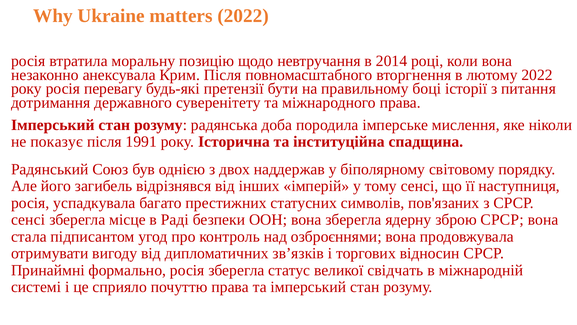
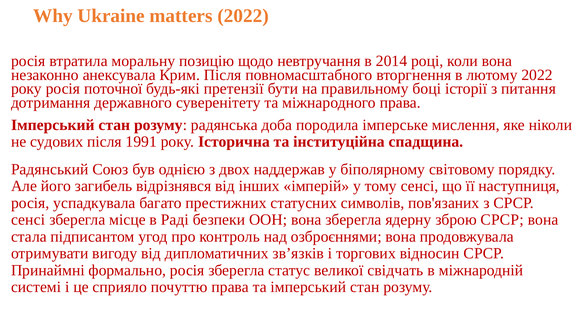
перевагу: перевагу -> поточної
показує: показує -> судових
